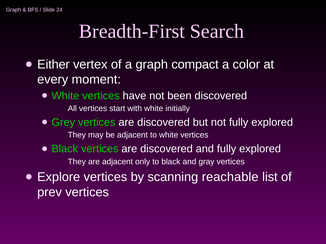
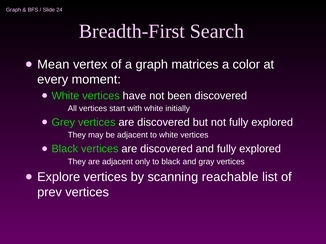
Either: Either -> Mean
compact: compact -> matrices
